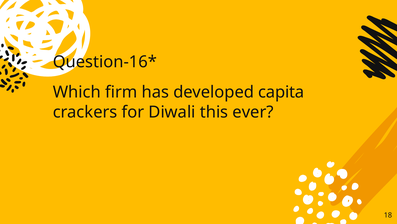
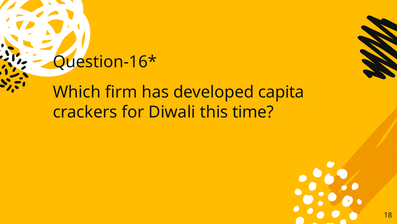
ever: ever -> time
